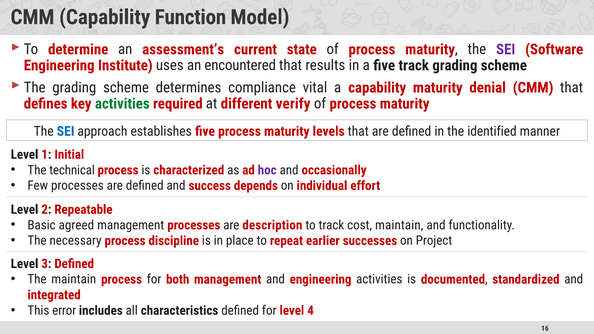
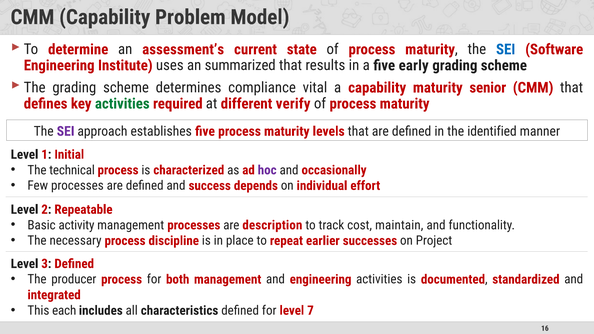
Function: Function -> Problem
SEI at (506, 49) colour: purple -> blue
encountered: encountered -> summarized
five track: track -> early
denial: denial -> senior
SEI at (66, 131) colour: blue -> purple
agreed: agreed -> activity
The maintain: maintain -> producer
error: error -> each
4: 4 -> 7
